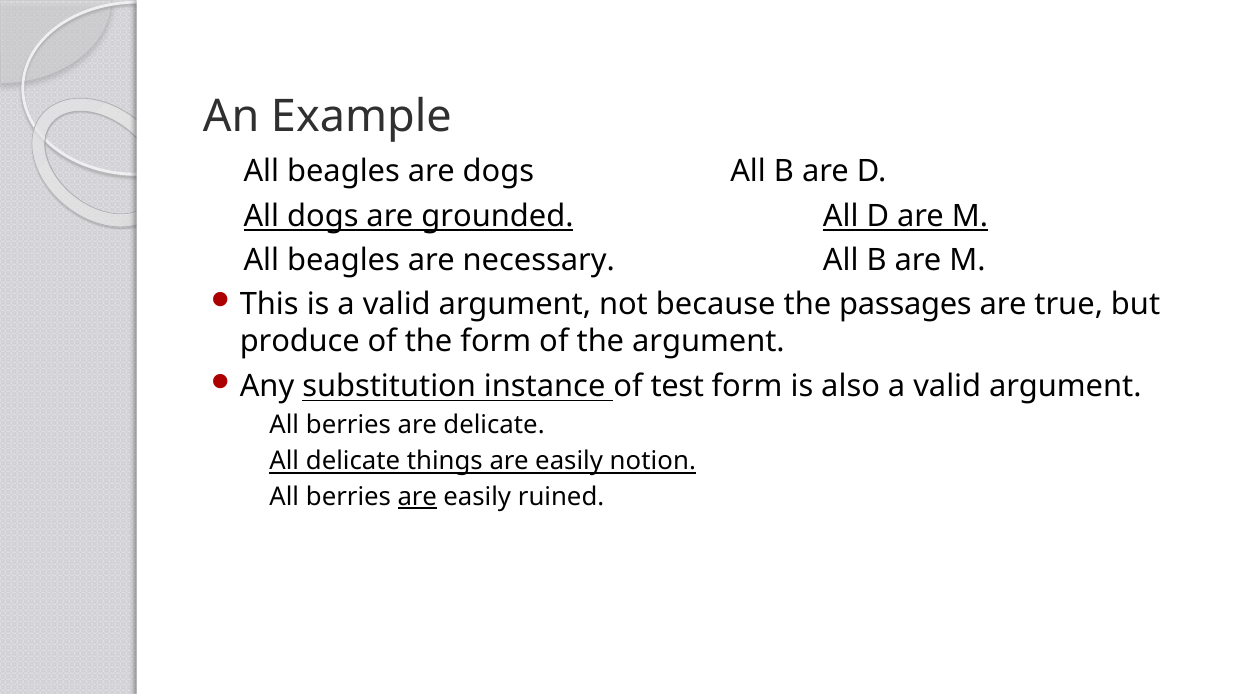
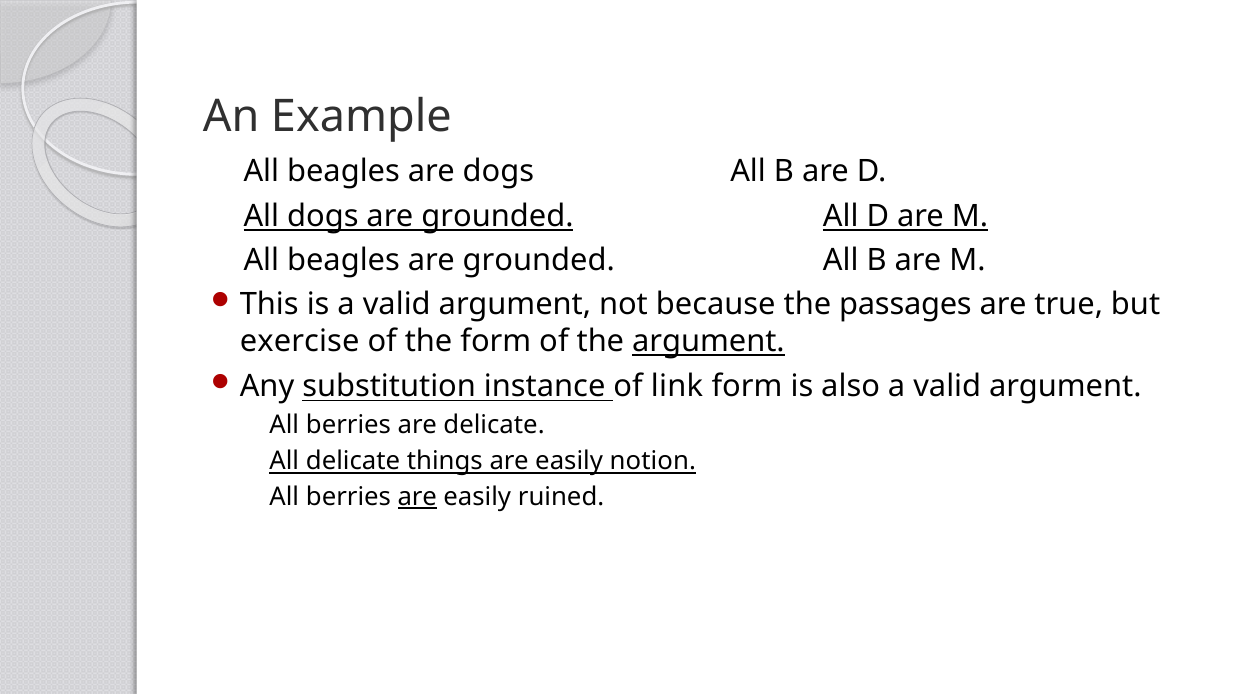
beagles are necessary: necessary -> grounded
produce: produce -> exercise
argument at (708, 342) underline: none -> present
test: test -> link
